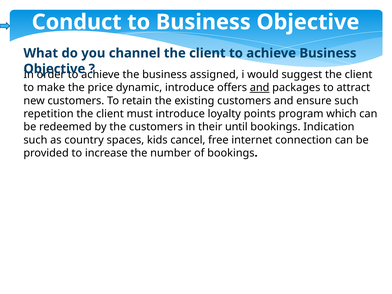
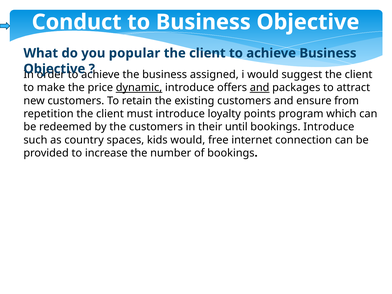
channel: channel -> popular
dynamic underline: none -> present
ensure such: such -> from
bookings Indication: Indication -> Introduce
kids cancel: cancel -> would
